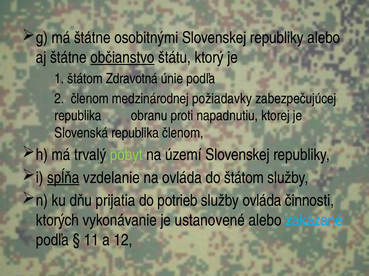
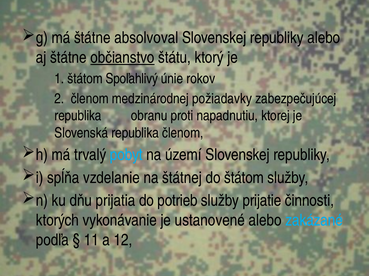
osobitnými: osobitnými -> absolvoval
Zdravotná: Zdravotná -> Spoľahlivý
únie podľa: podľa -> rokov
pobyt colour: light green -> light blue
spĺňa underline: present -> none
na ovláda: ovláda -> štátnej
služby ovláda: ovláda -> prijatie
